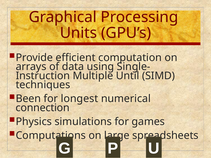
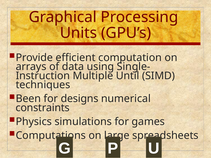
longest: longest -> designs
connection: connection -> constraints
